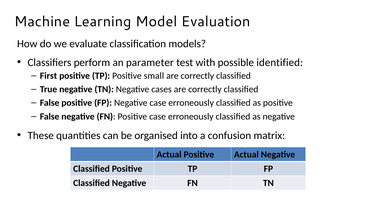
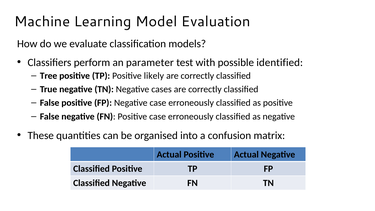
First: First -> Tree
small: small -> likely
